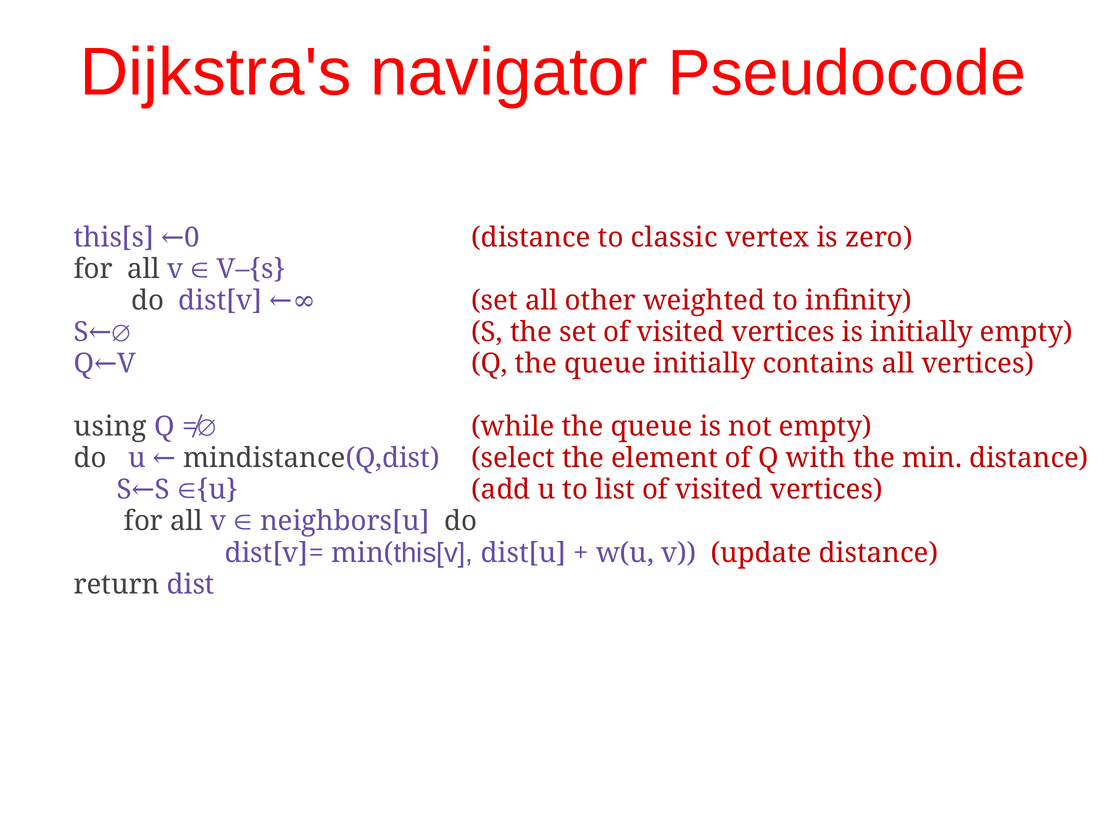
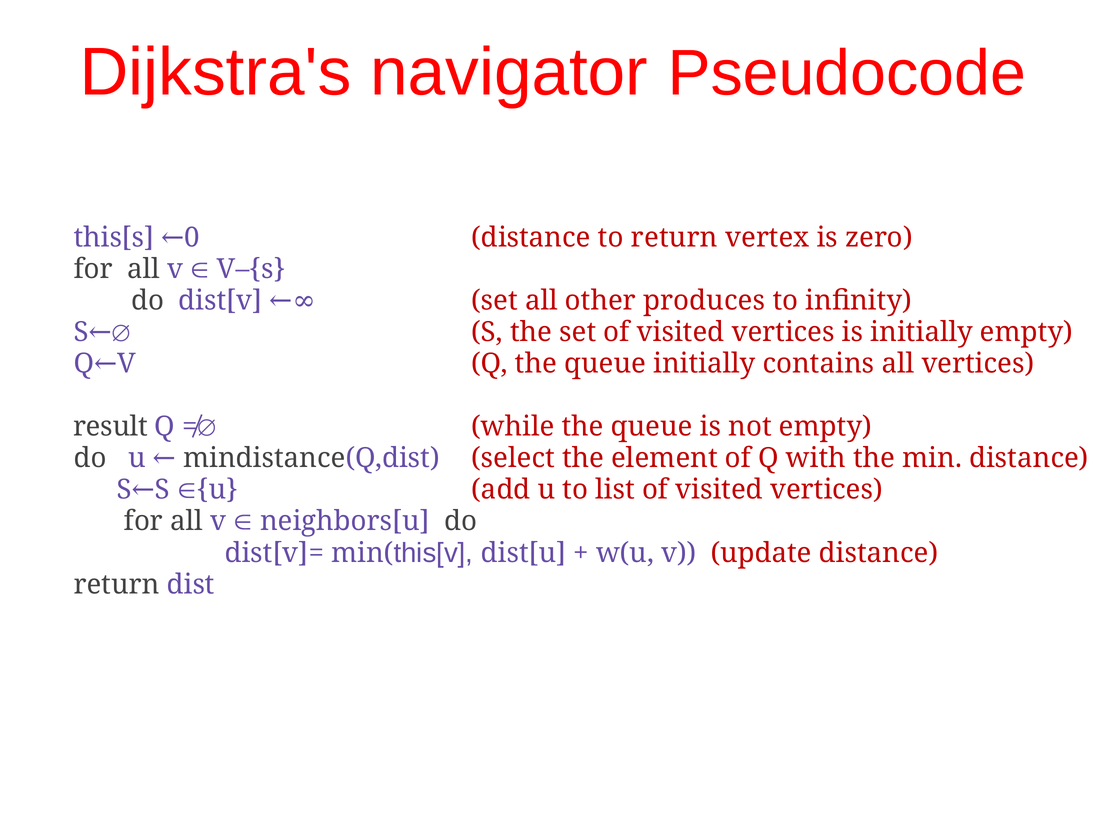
to classic: classic -> return
weighted: weighted -> produces
using: using -> result
